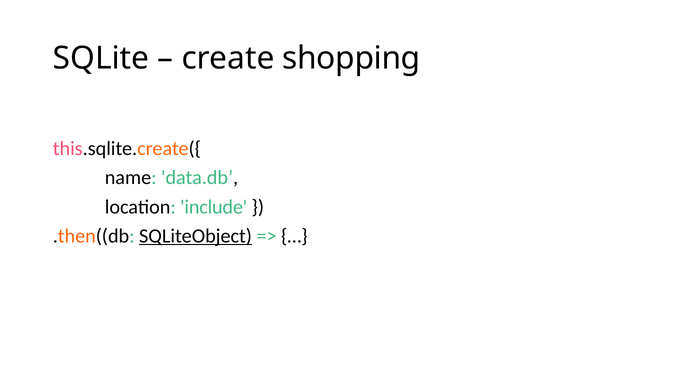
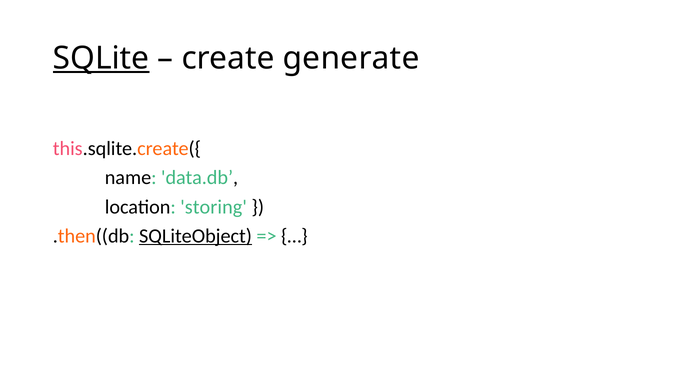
SQLite underline: none -> present
shopping: shopping -> generate
include: include -> storing
